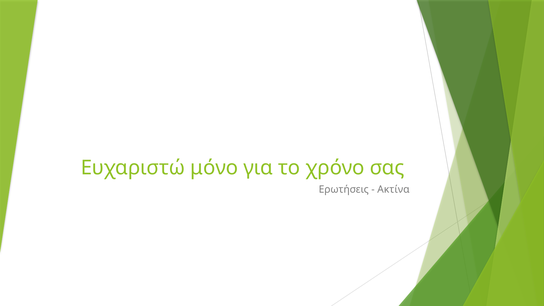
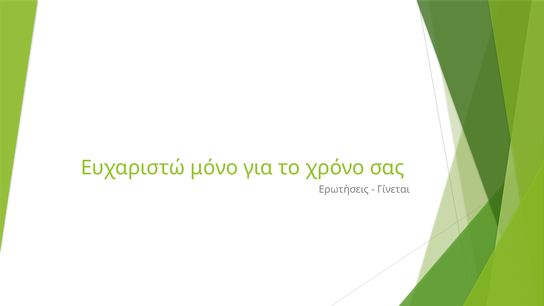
Ακτίνα: Ακτίνα -> Γίνεται
